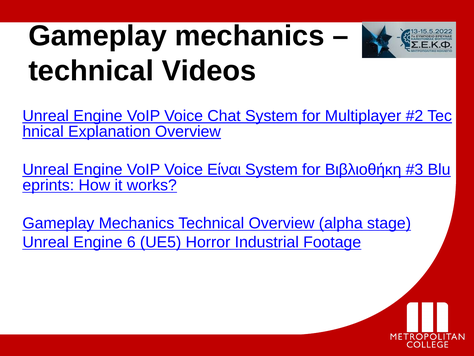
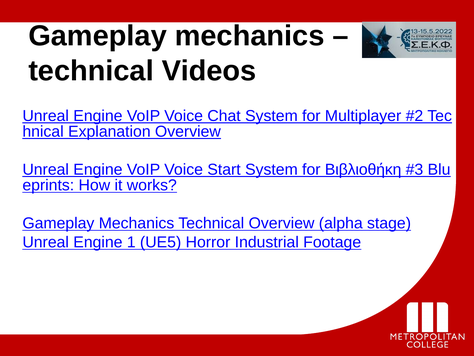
Είναι: Είναι -> Start
6: 6 -> 1
